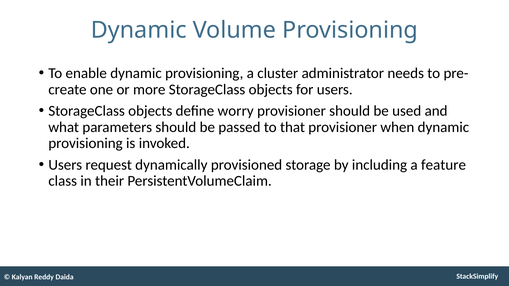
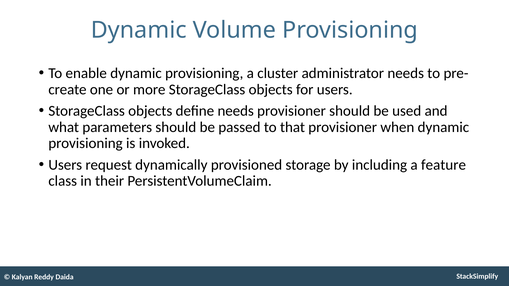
define worry: worry -> needs
